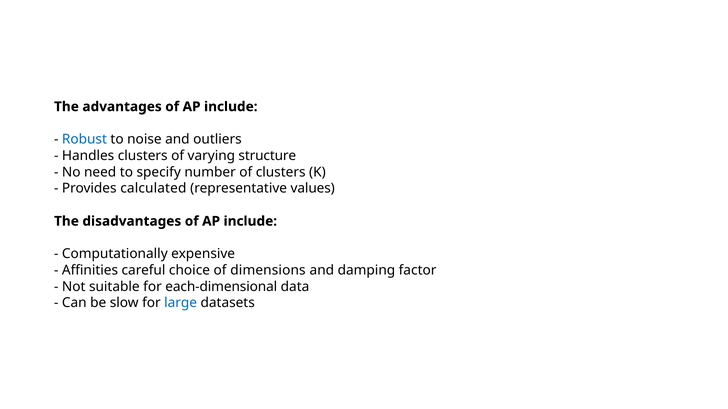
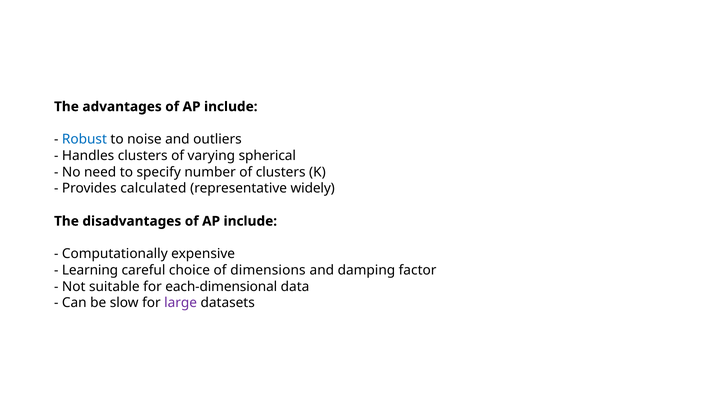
structure: structure -> spherical
values: values -> widely
Affinities: Affinities -> Learning
large colour: blue -> purple
